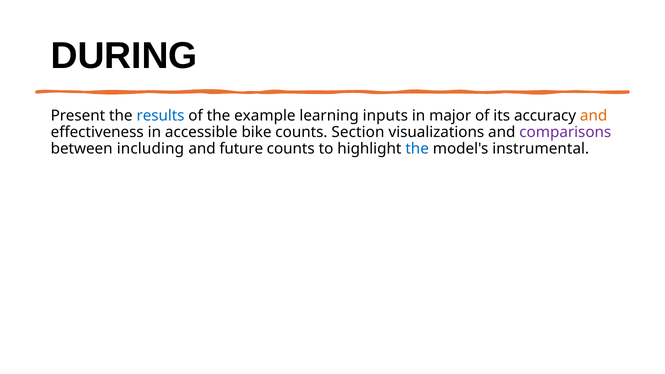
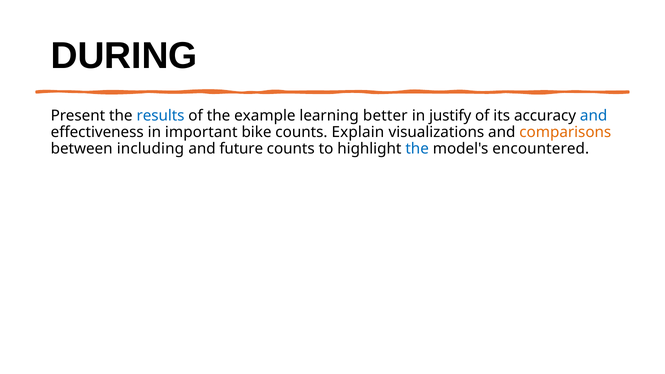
inputs: inputs -> better
major: major -> justify
and at (594, 116) colour: orange -> blue
accessible: accessible -> important
Section: Section -> Explain
comparisons colour: purple -> orange
instrumental: instrumental -> encountered
